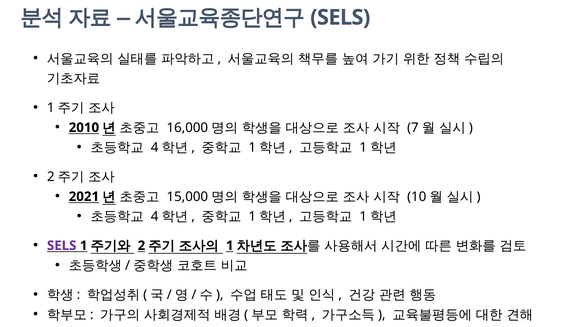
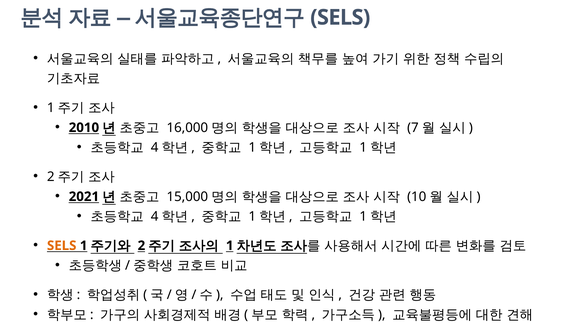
SELS at (62, 245) colour: purple -> orange
